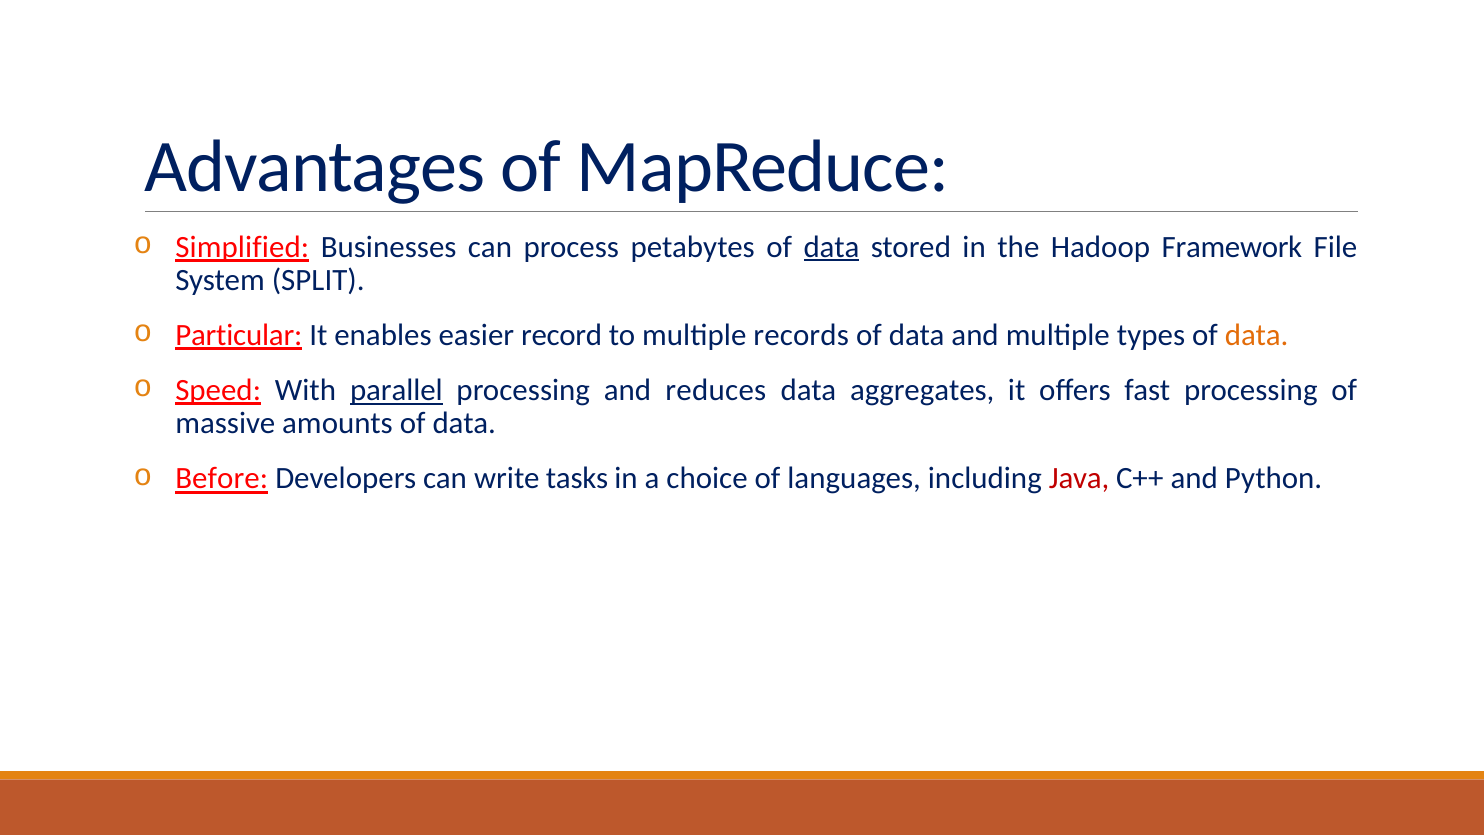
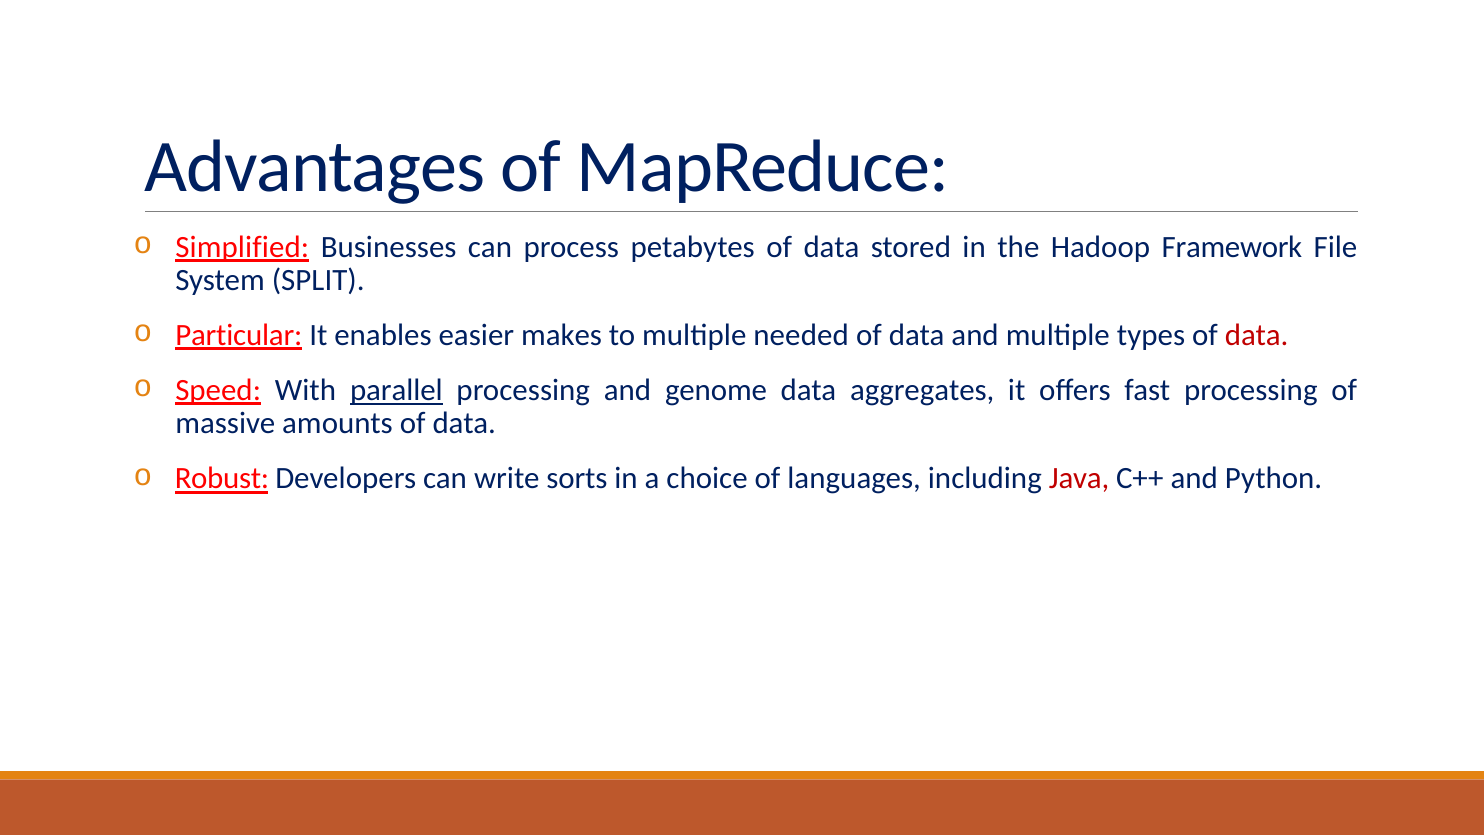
data at (831, 247) underline: present -> none
record: record -> makes
records: records -> needed
data at (1257, 335) colour: orange -> red
reduces: reduces -> genome
Before: Before -> Robust
tasks: tasks -> sorts
